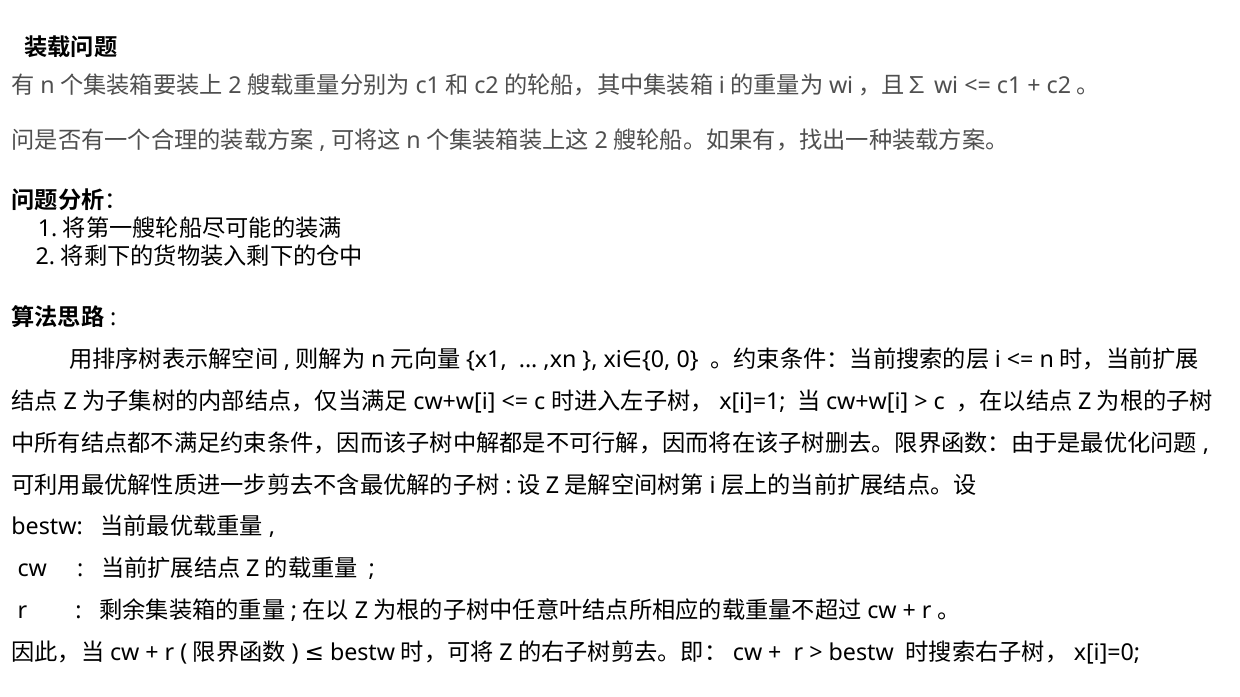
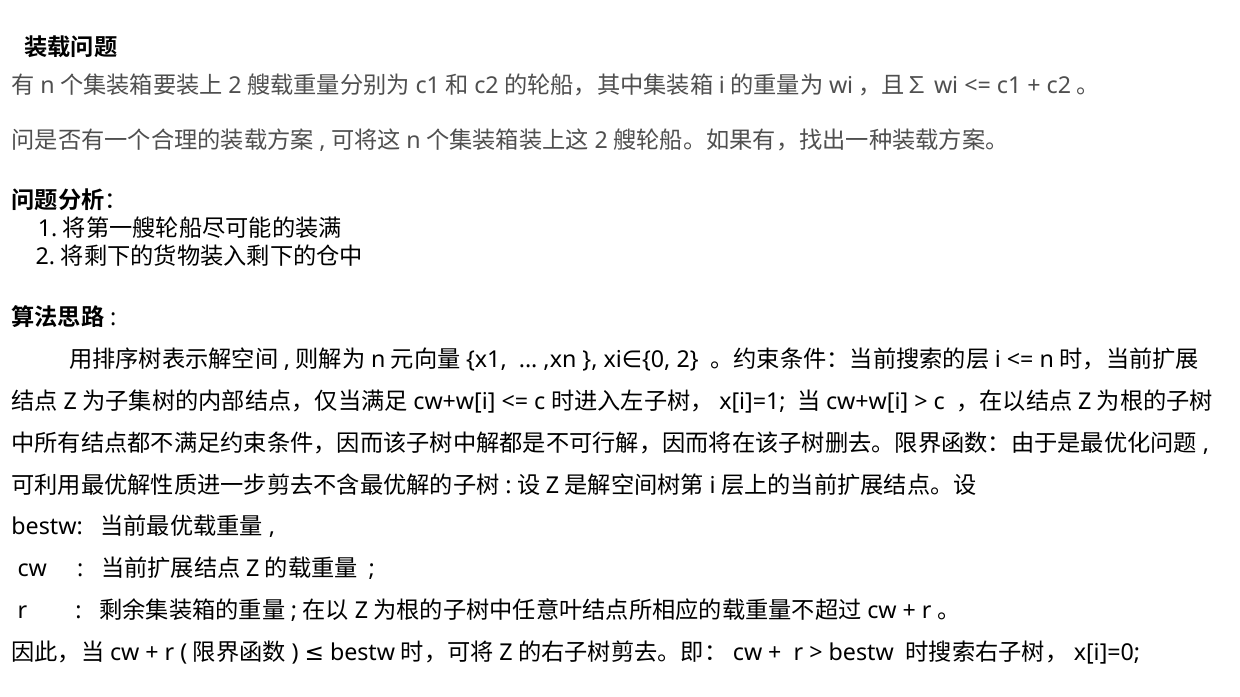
0 at (688, 360): 0 -> 2
